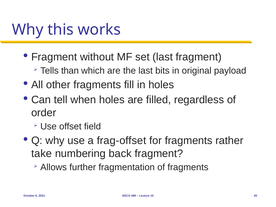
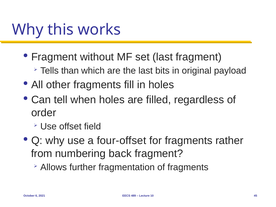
frag-offset: frag-offset -> four-offset
take: take -> from
